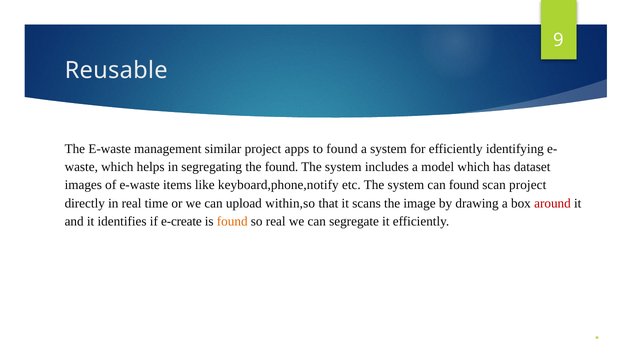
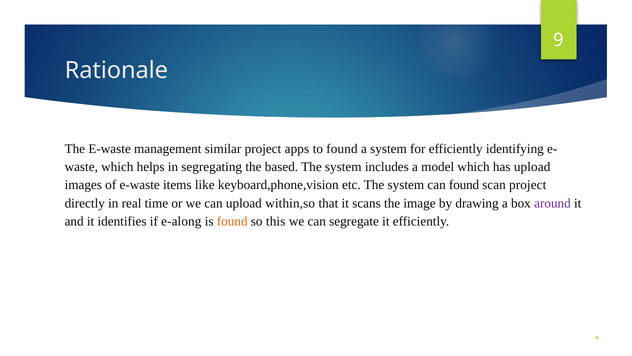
Reusable: Reusable -> Rationale
the found: found -> based
has dataset: dataset -> upload
keyboard,phone,notify: keyboard,phone,notify -> keyboard,phone,vision
around colour: red -> purple
e-create: e-create -> e-along
so real: real -> this
